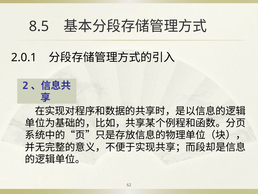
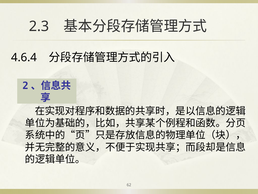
8.5: 8.5 -> 2.3
2.0.1: 2.0.1 -> 4.6.4
